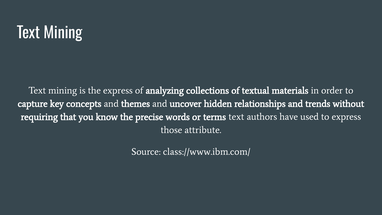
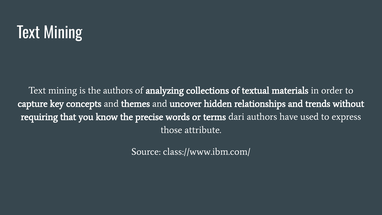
the express: express -> authors
terms text: text -> dari
